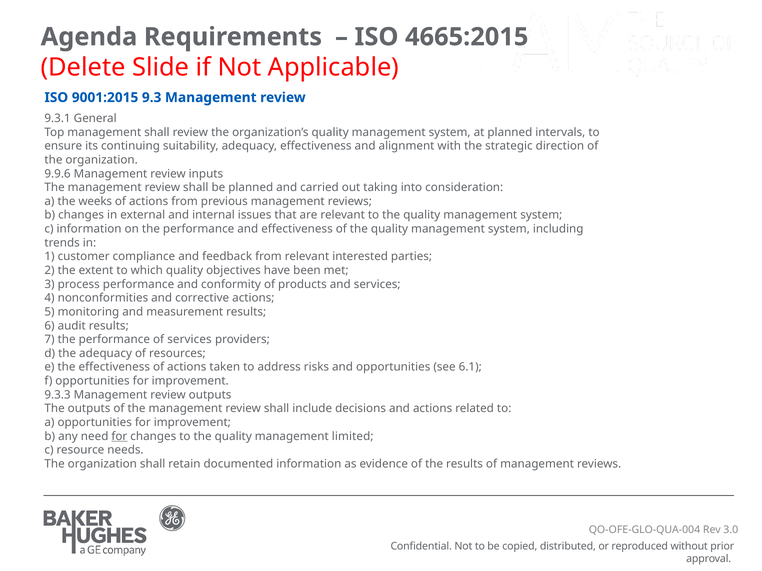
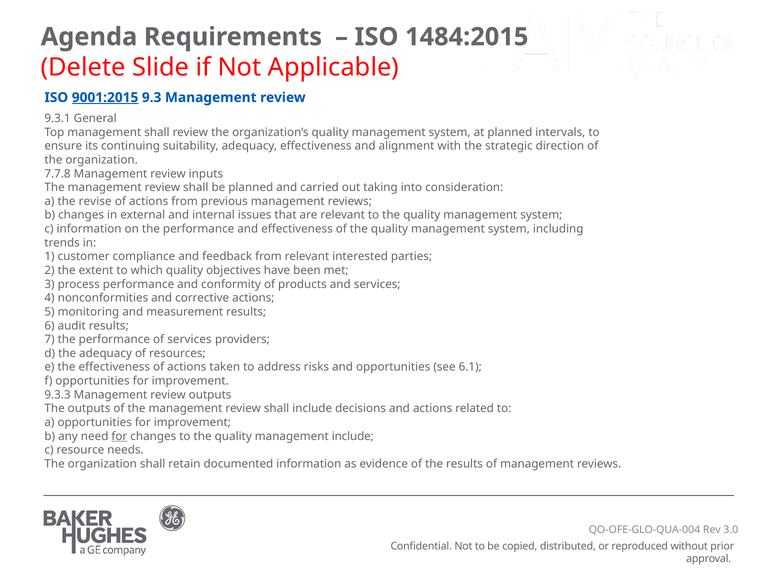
4665:2015: 4665:2015 -> 1484:2015
9001:2015 underline: none -> present
9.9.6: 9.9.6 -> 7.7.8
weeks: weeks -> revise
management limited: limited -> include
